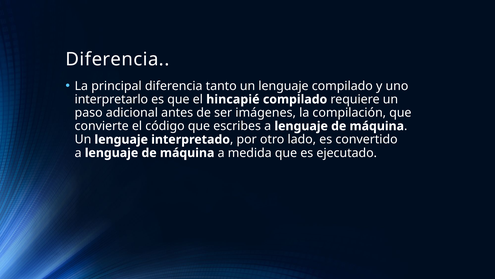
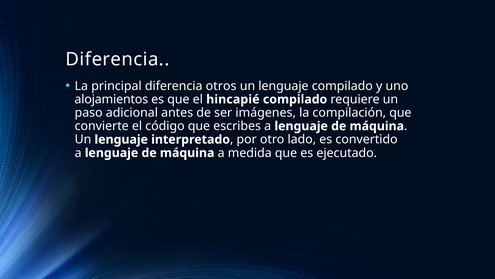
tanto: tanto -> otros
interpretarlo: interpretarlo -> alojamientos
